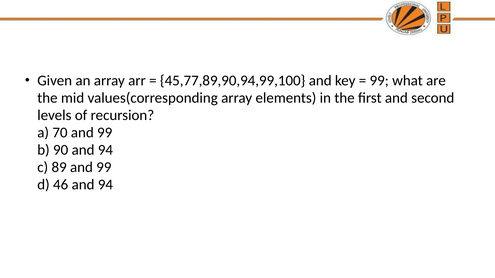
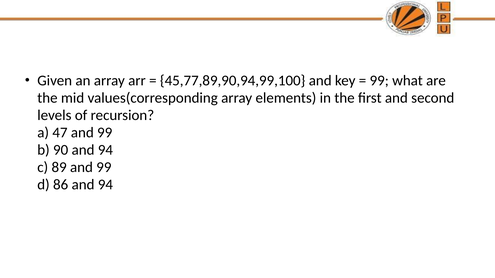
70: 70 -> 47
46: 46 -> 86
